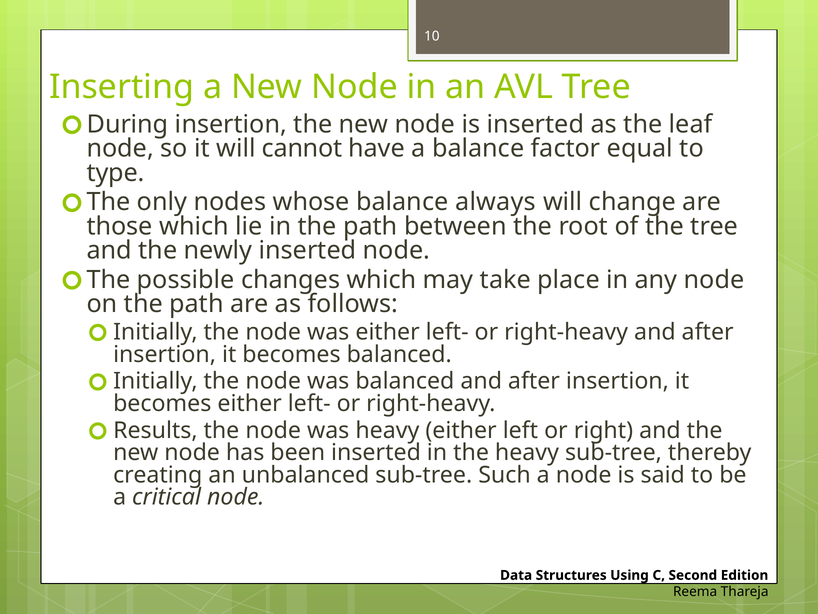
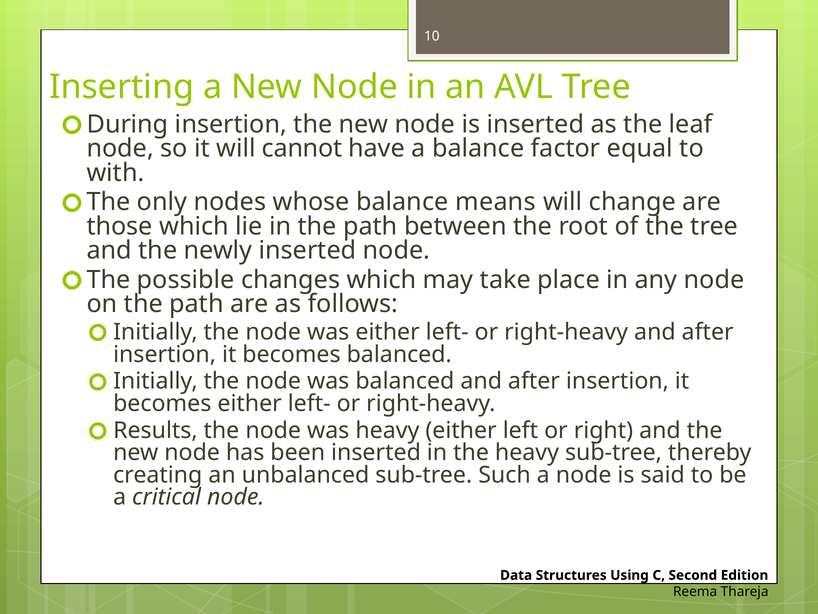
type: type -> with
always: always -> means
